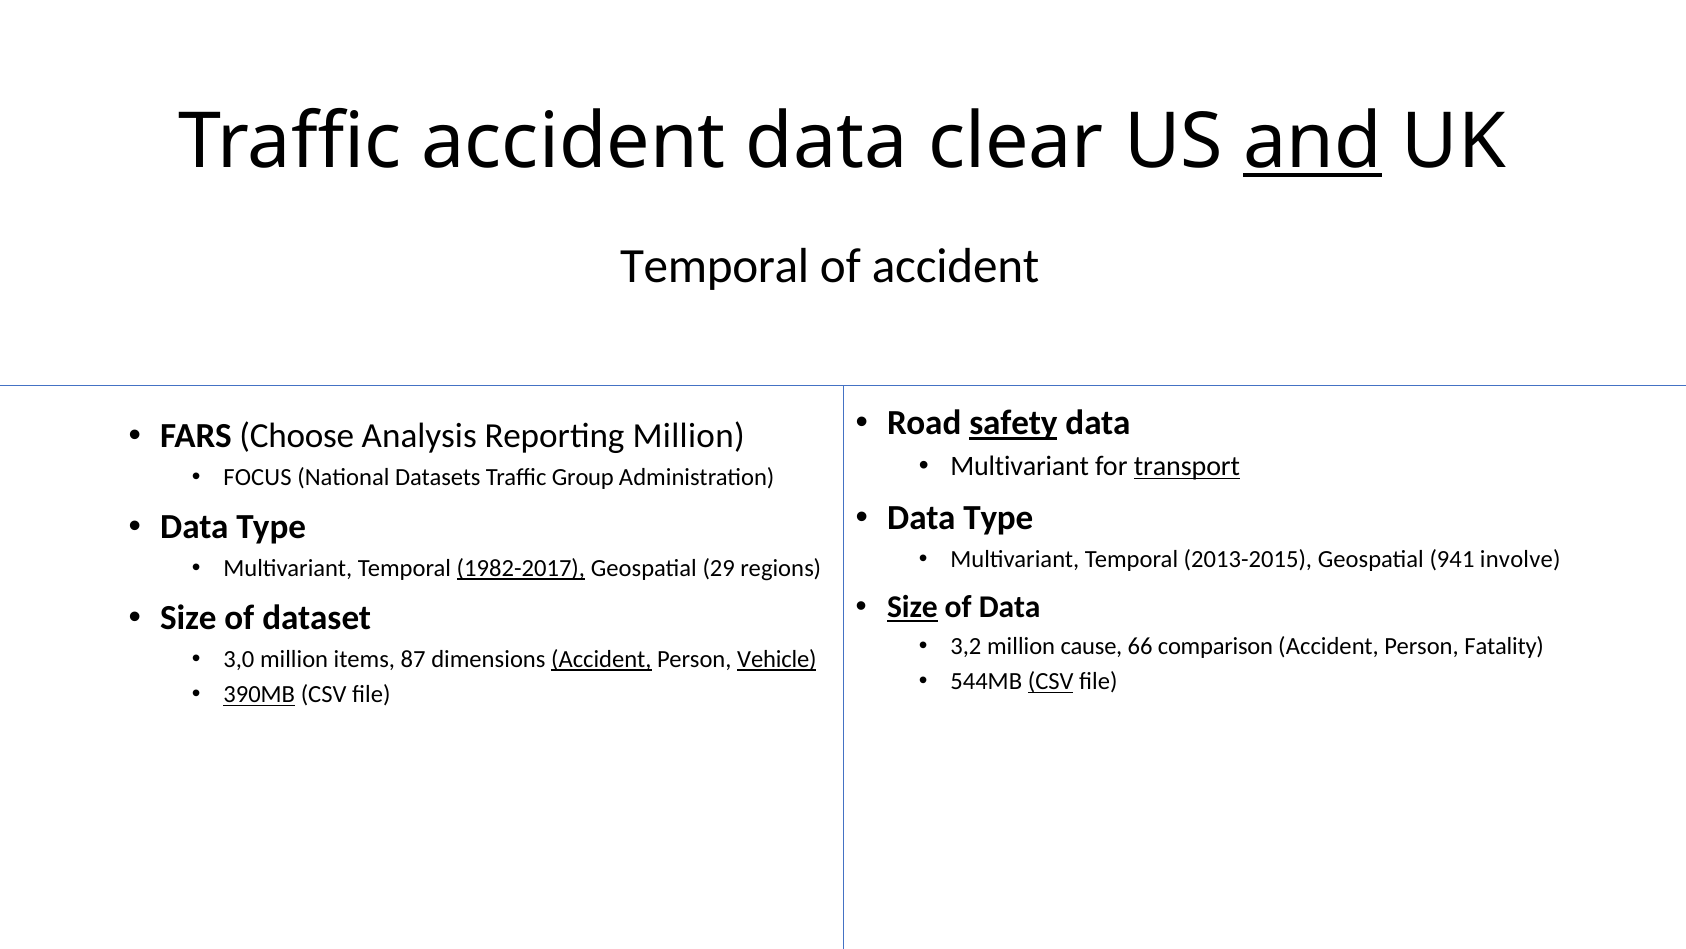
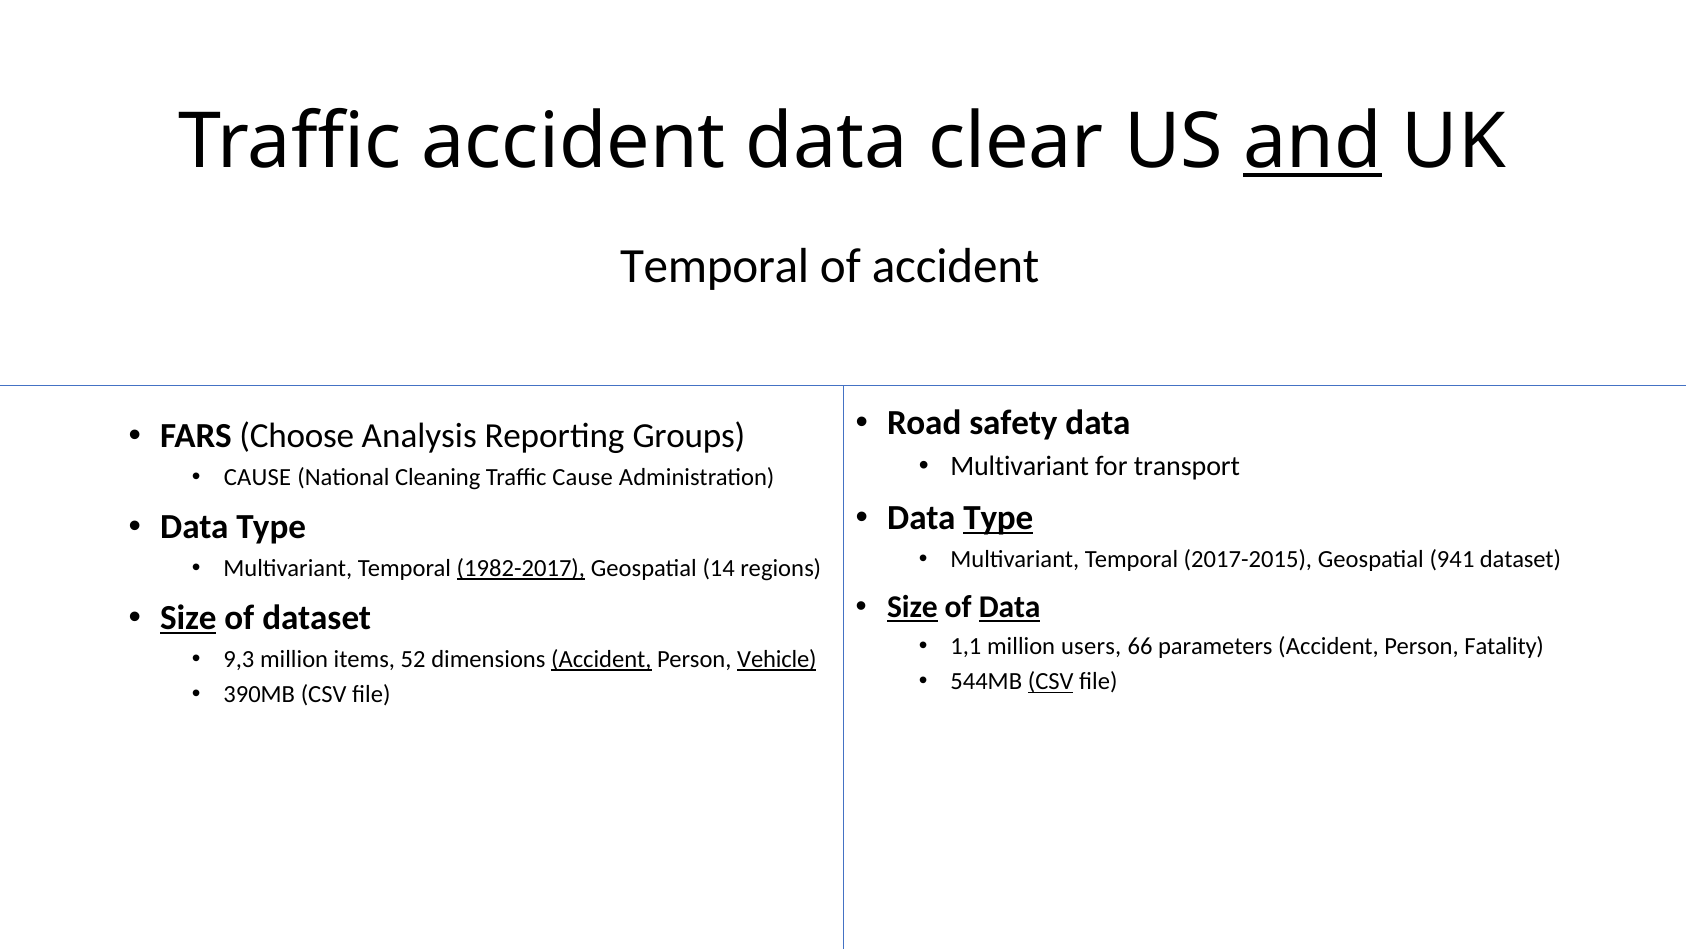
safety underline: present -> none
Reporting Million: Million -> Groups
transport underline: present -> none
FOCUS at (258, 477): FOCUS -> CAUSE
Datasets: Datasets -> Cleaning
Traffic Group: Group -> Cause
Type at (998, 518) underline: none -> present
2013-2015: 2013-2015 -> 2017-2015
941 involve: involve -> dataset
29: 29 -> 14
Data at (1010, 607) underline: none -> present
Size at (188, 618) underline: none -> present
3,2: 3,2 -> 1,1
cause: cause -> users
comparison: comparison -> parameters
3,0: 3,0 -> 9,3
87: 87 -> 52
390MB underline: present -> none
